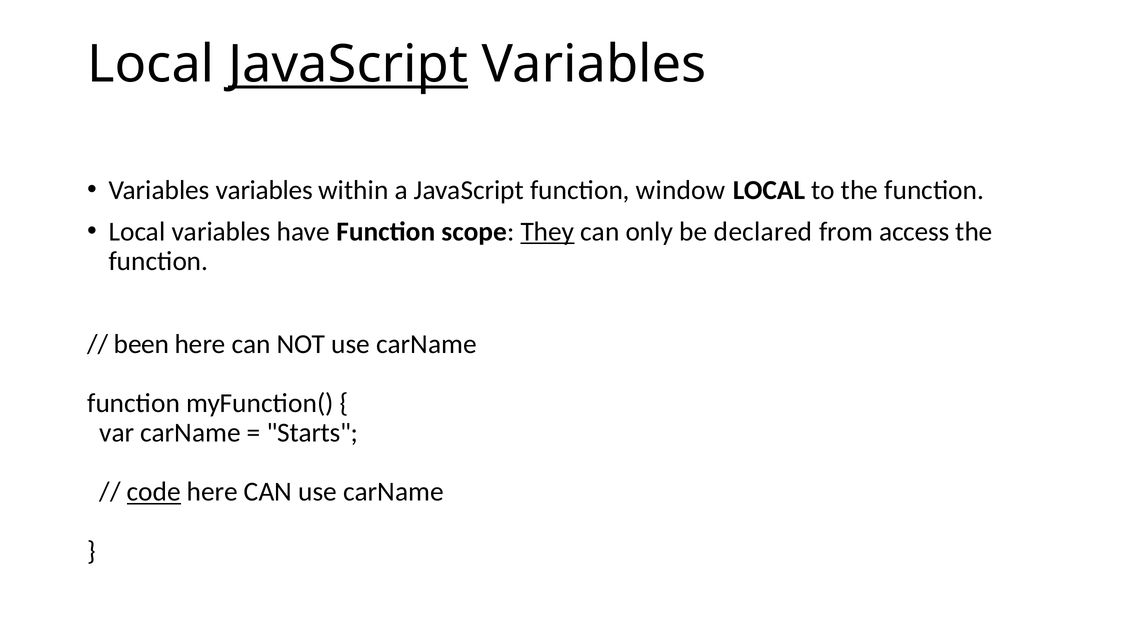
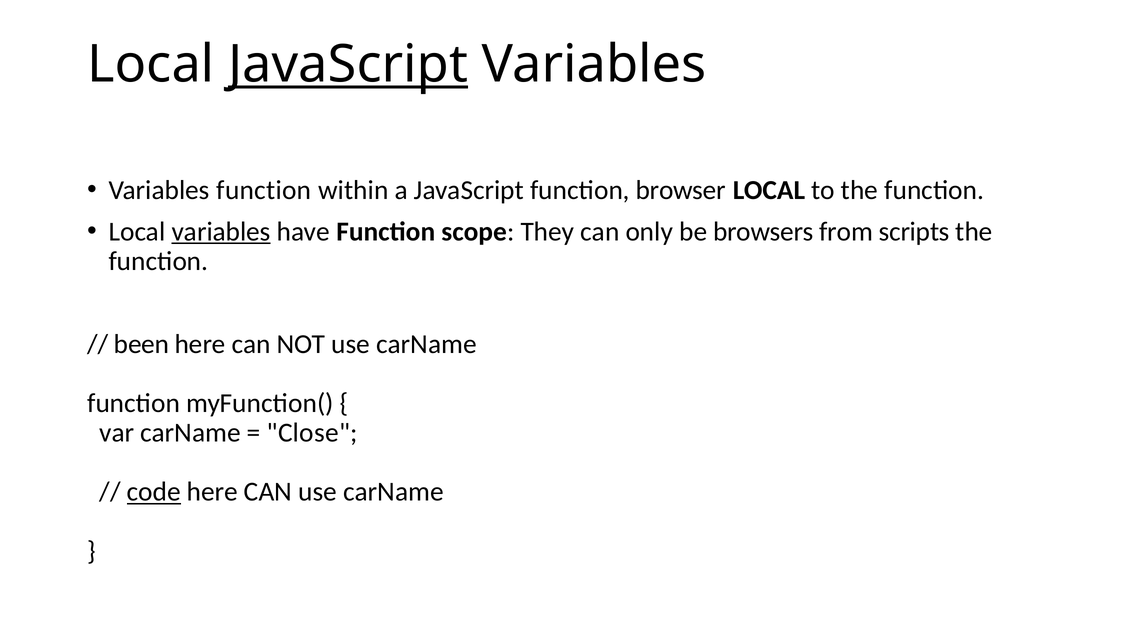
Variables variables: variables -> function
window: window -> browser
variables at (221, 232) underline: none -> present
They underline: present -> none
declared: declared -> browsers
access: access -> scripts
Starts: Starts -> Close
